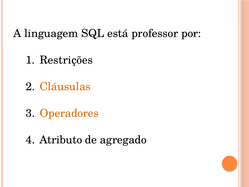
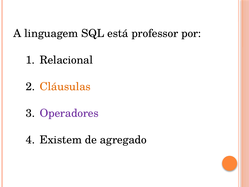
Restrições: Restrições -> Relacional
Operadores colour: orange -> purple
Atributo: Atributo -> Existem
